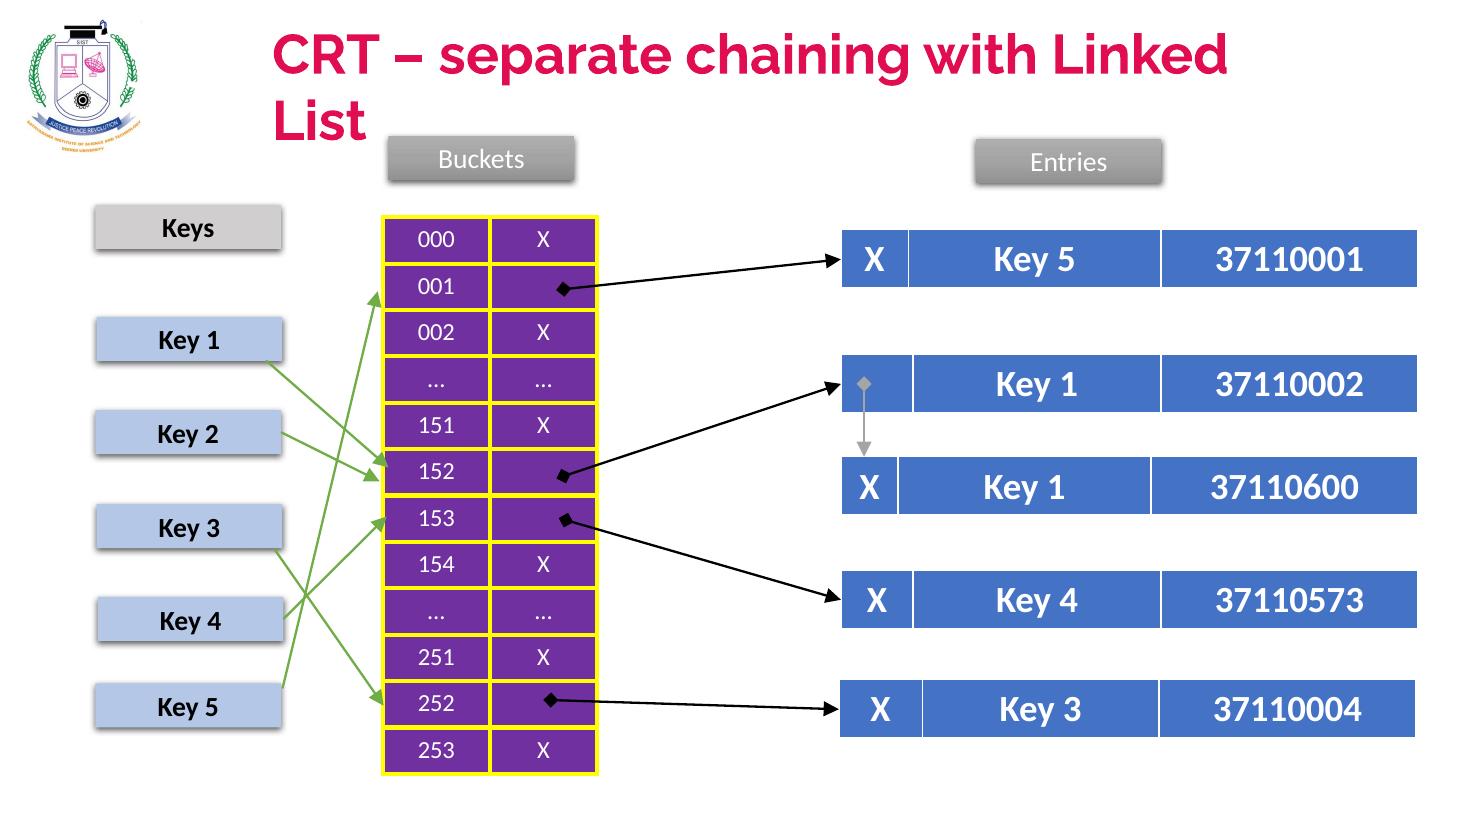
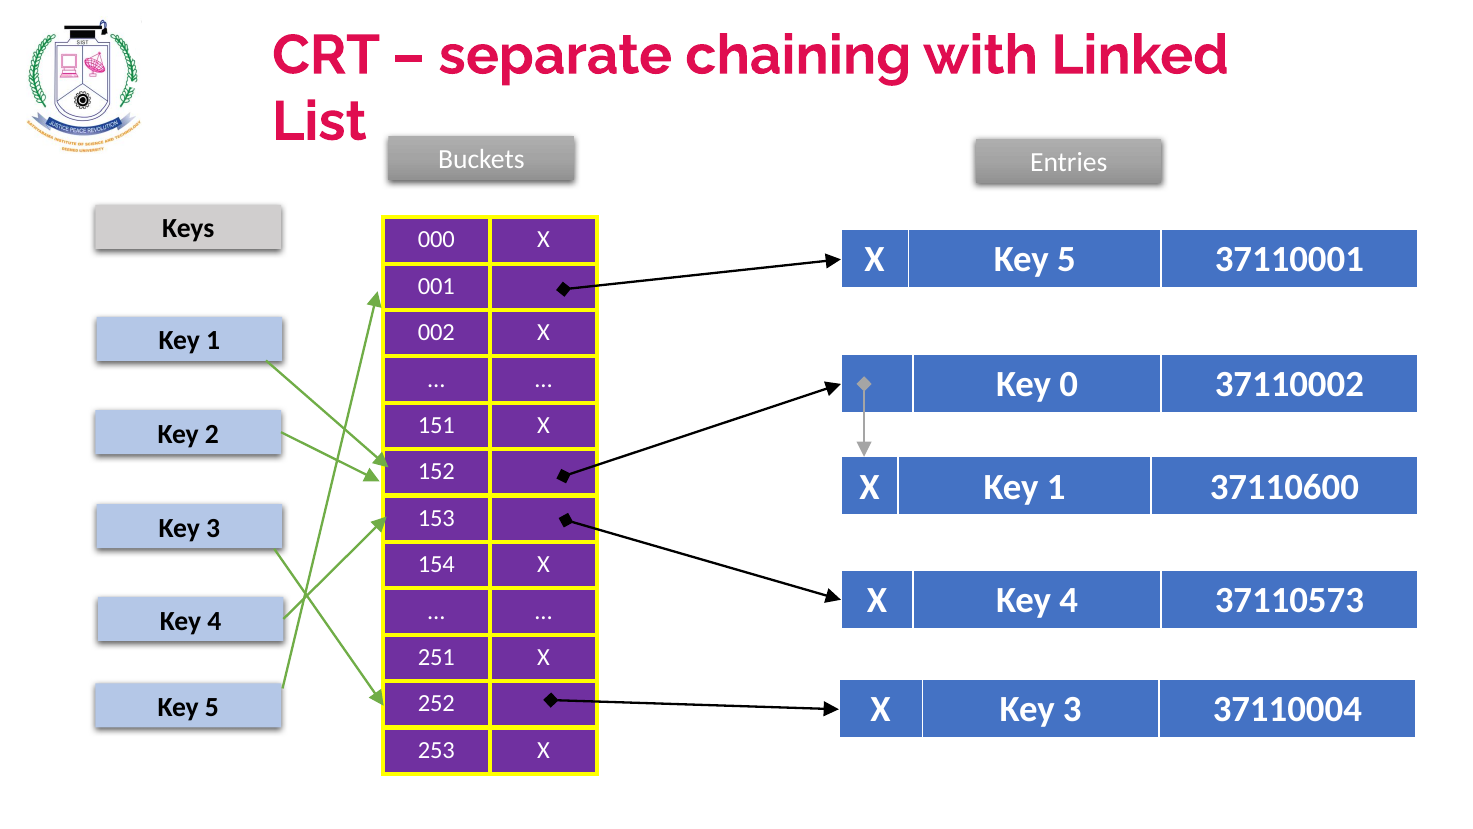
1 at (1069, 384): 1 -> 0
